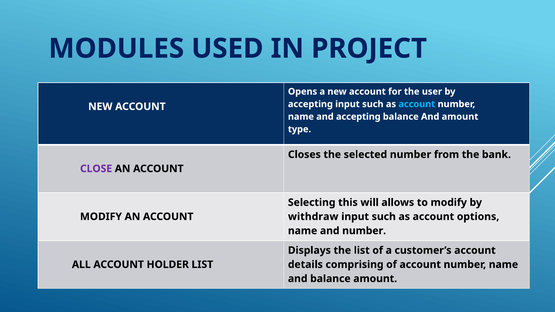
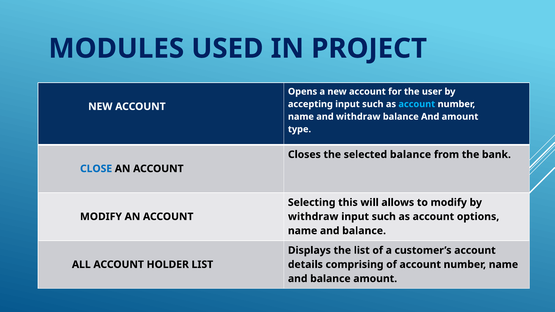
and accepting: accepting -> withdraw
selected number: number -> balance
CLOSE colour: purple -> blue
number at (364, 231): number -> balance
